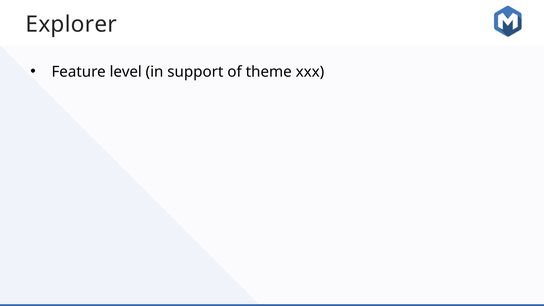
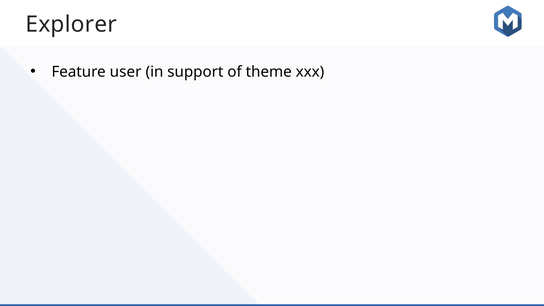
level: level -> user
